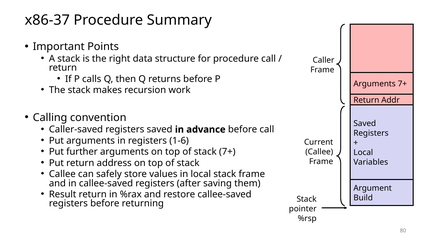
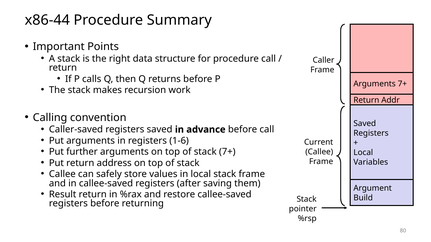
x86-37: x86-37 -> x86-44
